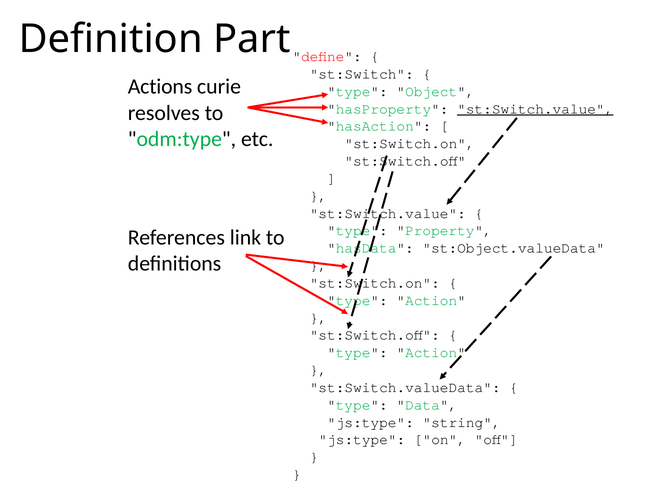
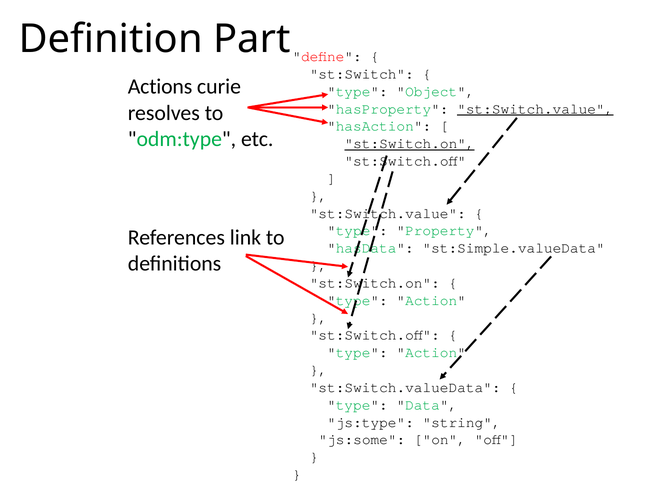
st:Switch.on at (410, 144) underline: none -> present
st:Object.valueData: st:Object.valueData -> st:Simple.valueData
js:type at (362, 439): js:type -> js:some
